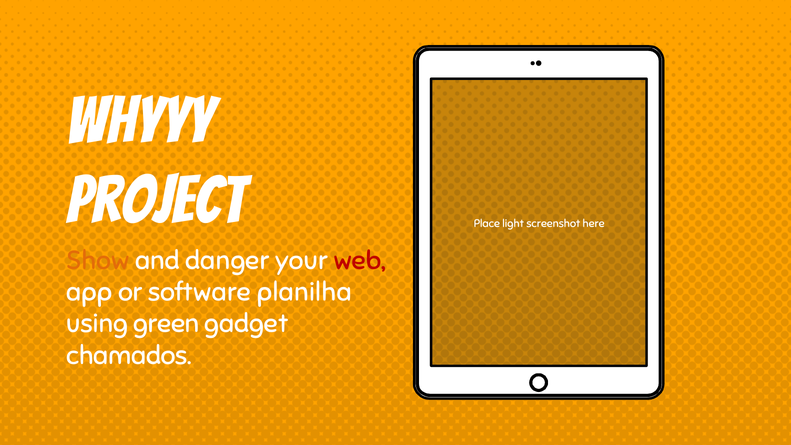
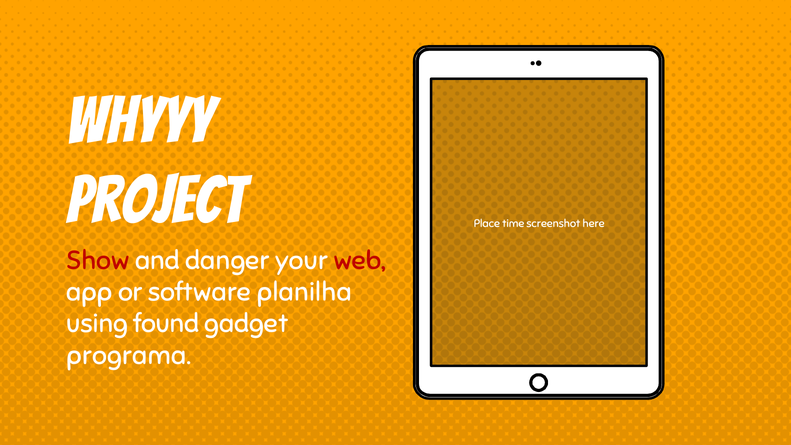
light: light -> time
Show colour: orange -> red
green: green -> found
chamados: chamados -> programa
